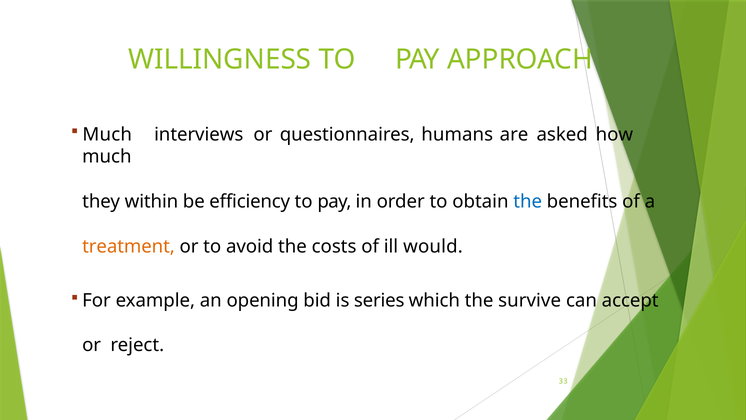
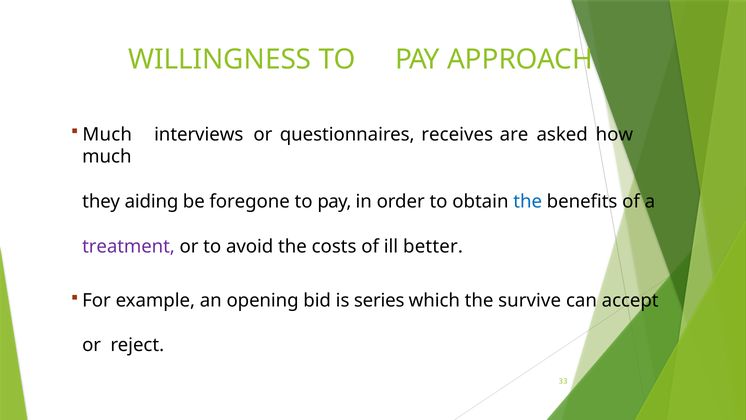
humans: humans -> receives
within: within -> aiding
efficiency: efficiency -> foregone
treatment colour: orange -> purple
would: would -> better
